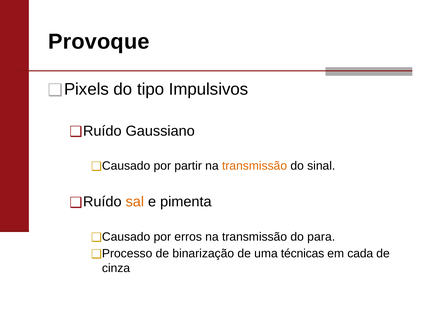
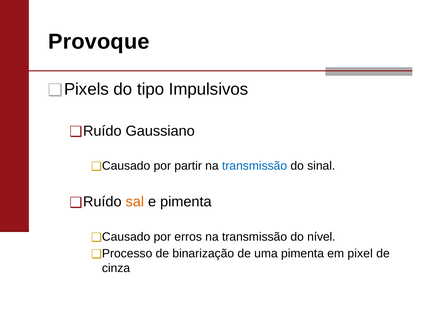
transmissão at (255, 166) colour: orange -> blue
para: para -> nível
uma técnicas: técnicas -> pimenta
cada: cada -> pixel
